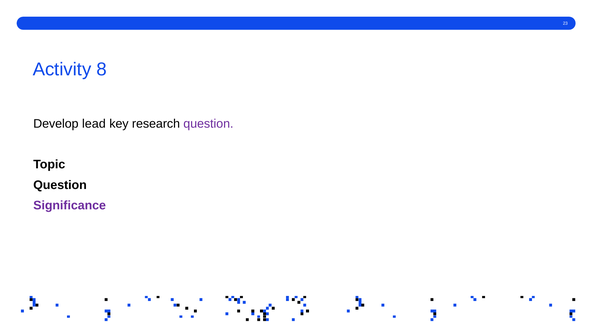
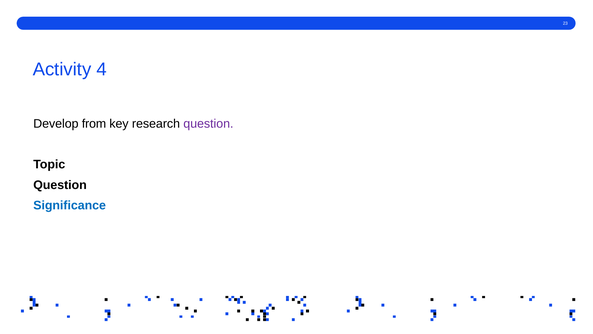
8: 8 -> 4
lead: lead -> from
Significance colour: purple -> blue
